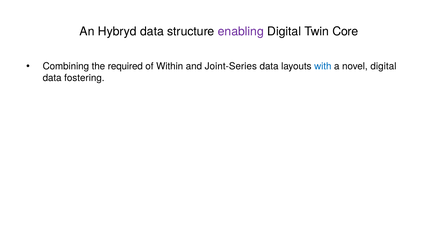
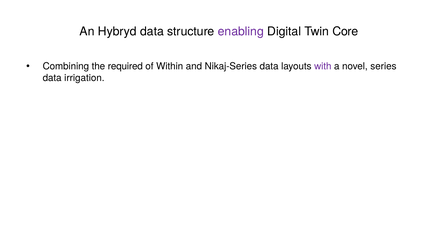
Joint-Series: Joint-Series -> Nikaj-Series
with colour: blue -> purple
novel digital: digital -> series
fostering: fostering -> irrigation
